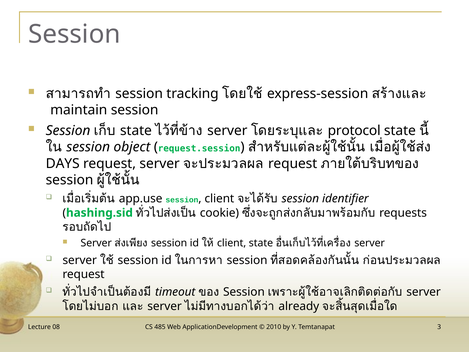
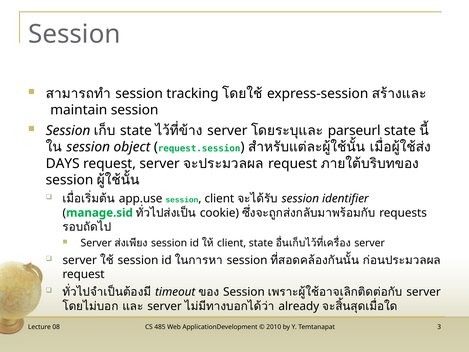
protocol: protocol -> parseurl
hashing.sid: hashing.sid -> manage.sid
